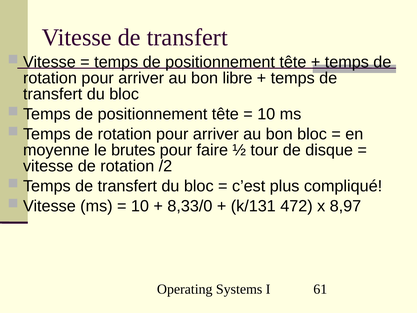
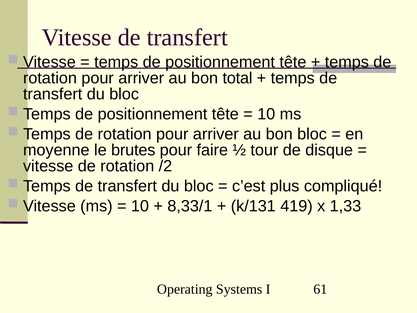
libre: libre -> total
8,33/0: 8,33/0 -> 8,33/1
472: 472 -> 419
8,97: 8,97 -> 1,33
